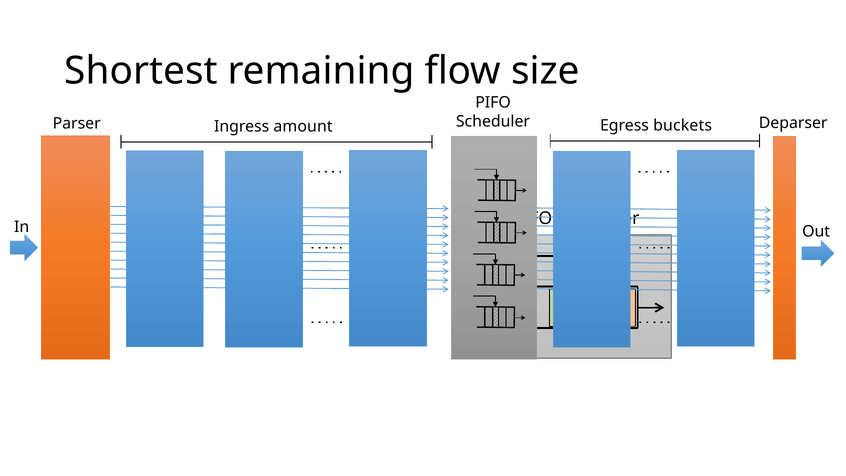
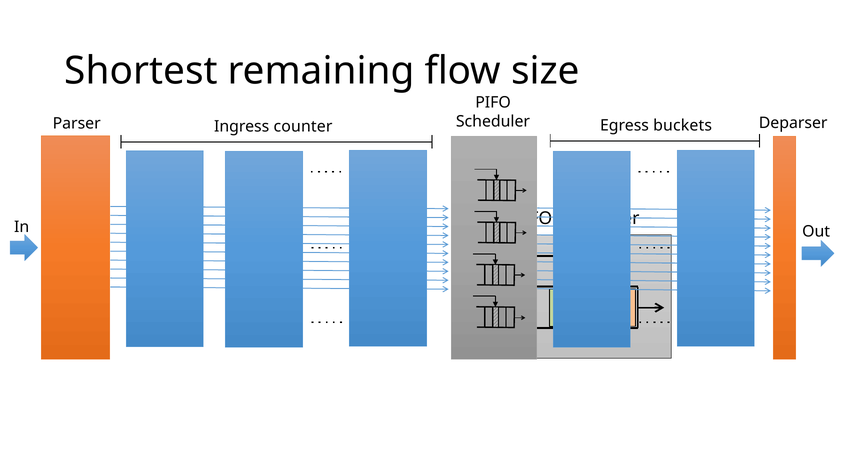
amount: amount -> counter
